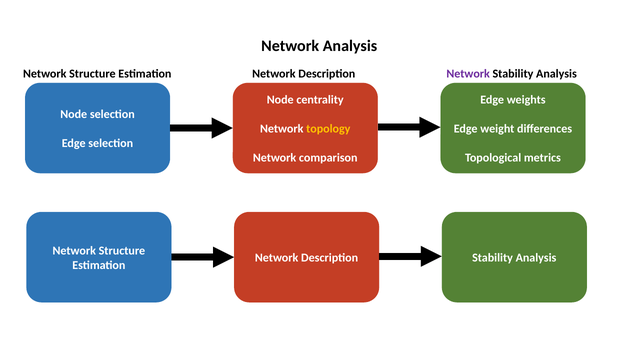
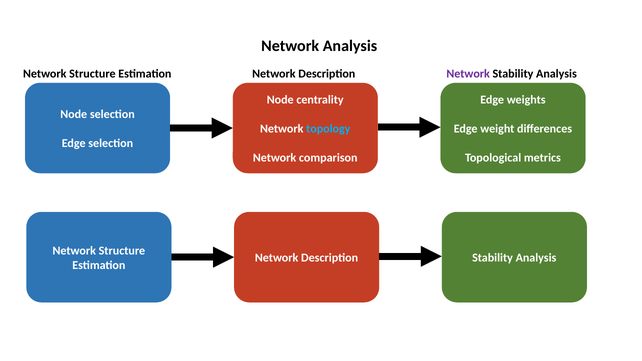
topology colour: yellow -> light blue
